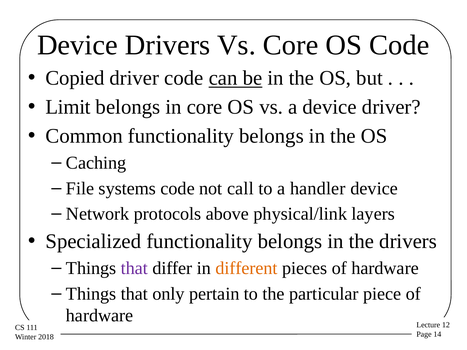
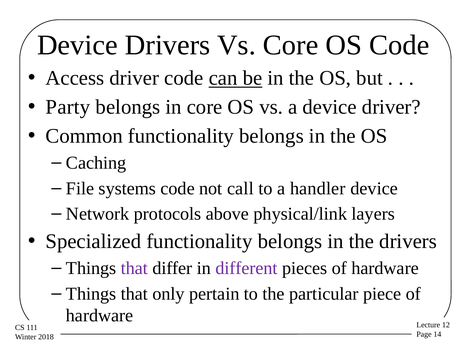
Copied: Copied -> Access
Limit: Limit -> Party
different colour: orange -> purple
